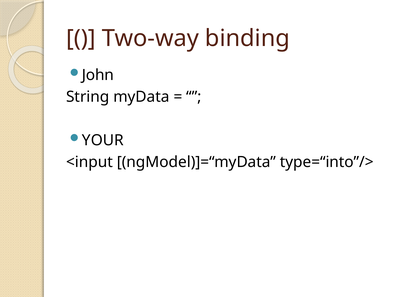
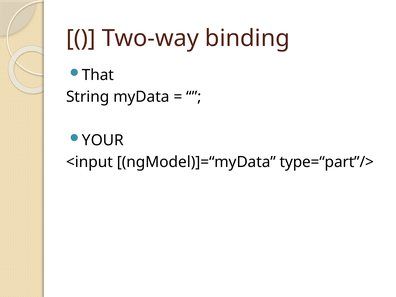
John: John -> That
type=“into”/>: type=“into”/> -> type=“part”/>
